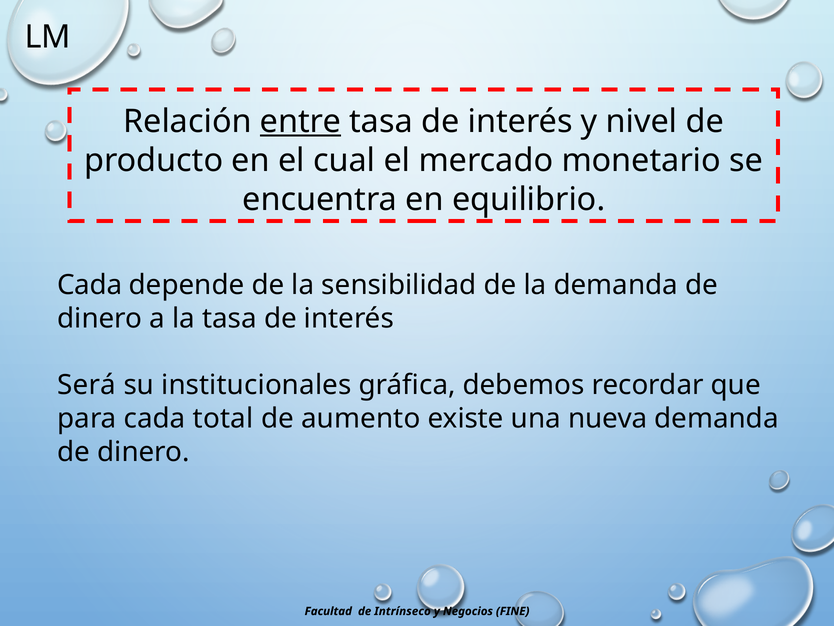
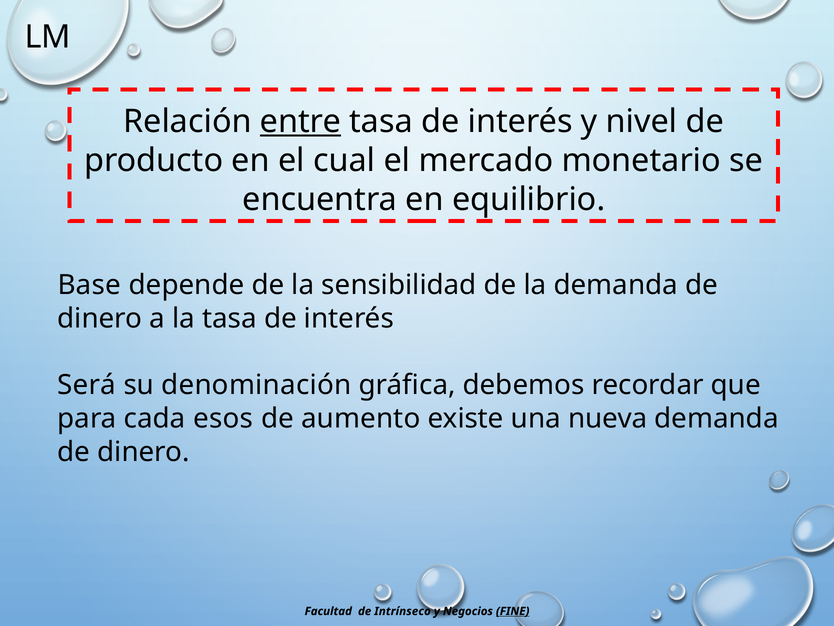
Cada at (90, 285): Cada -> Base
institucionales: institucionales -> denominación
total: total -> esos
FINE underline: none -> present
